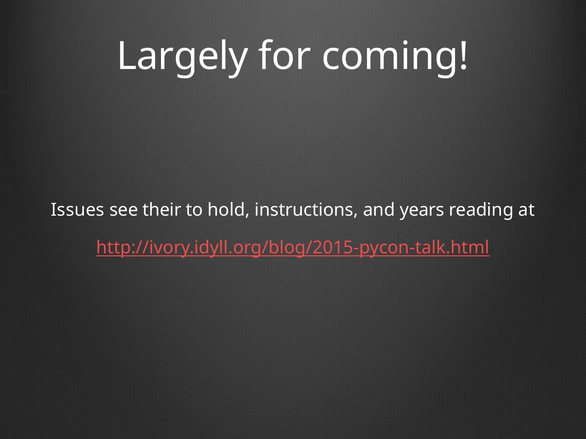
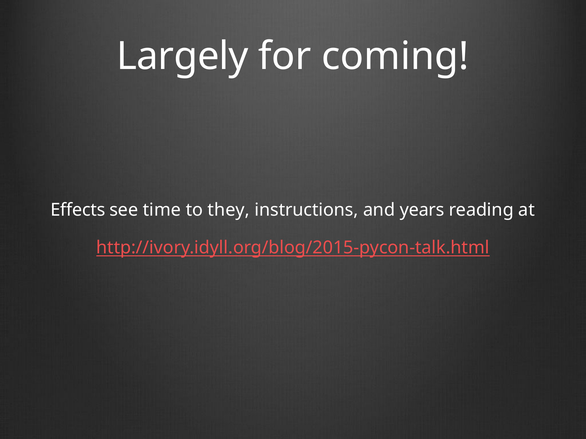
Issues: Issues -> Effects
their: their -> time
hold: hold -> they
